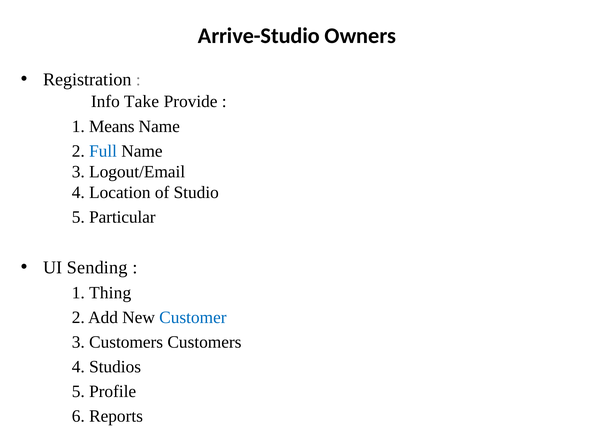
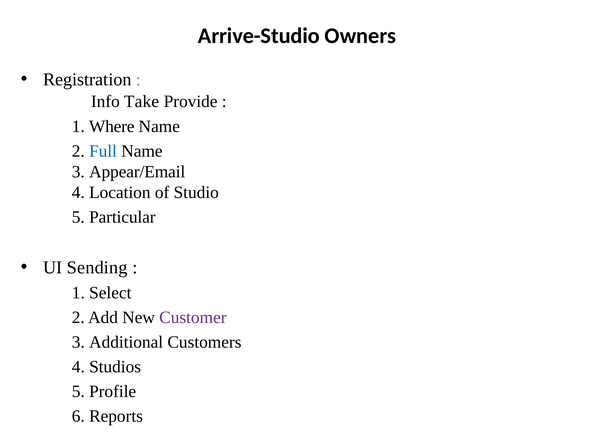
Means: Means -> Where
Logout/Email: Logout/Email -> Appear/Email
Thing: Thing -> Select
Customer colour: blue -> purple
3 Customers: Customers -> Additional
